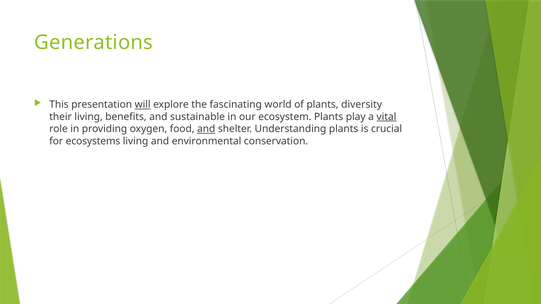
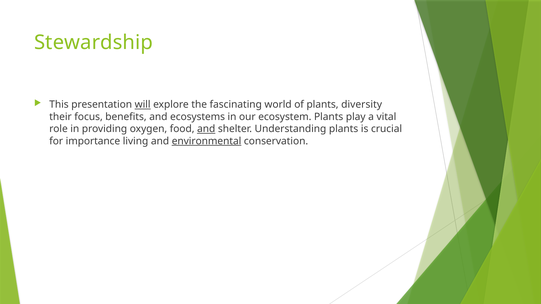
Generations: Generations -> Stewardship
their living: living -> focus
sustainable: sustainable -> ecosystems
vital underline: present -> none
ecosystems: ecosystems -> importance
environmental underline: none -> present
